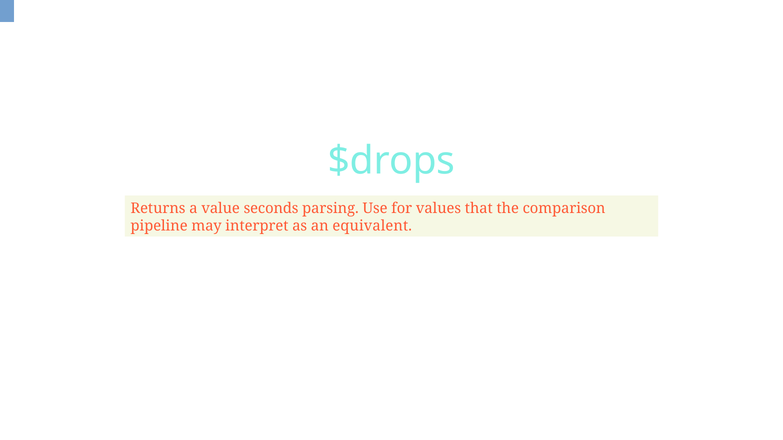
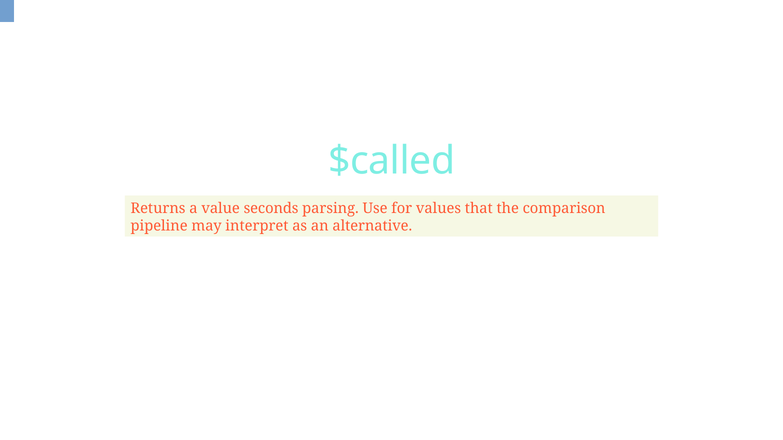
$drops: $drops -> $called
equivalent: equivalent -> alternative
